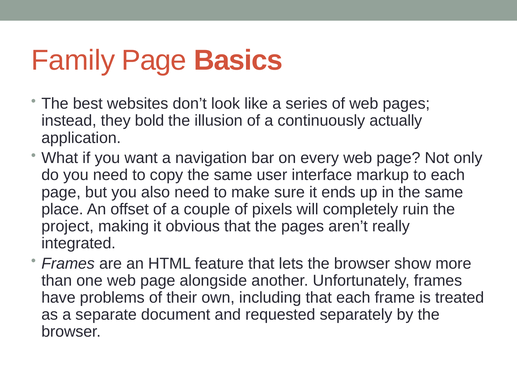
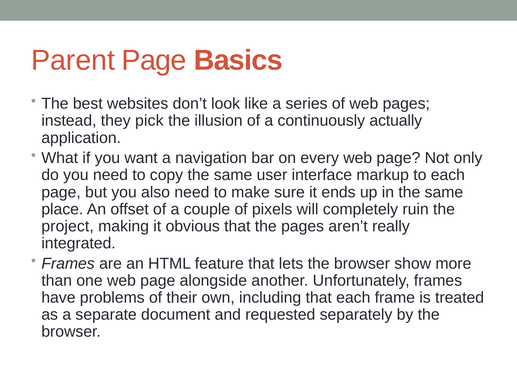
Family: Family -> Parent
bold: bold -> pick
